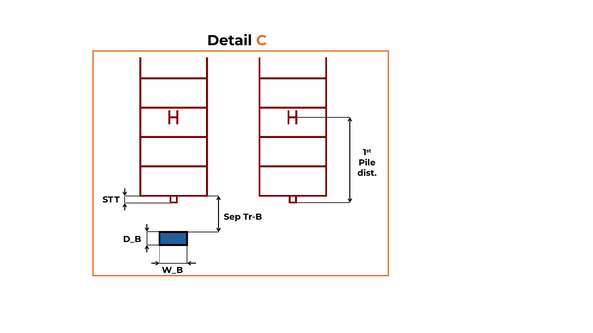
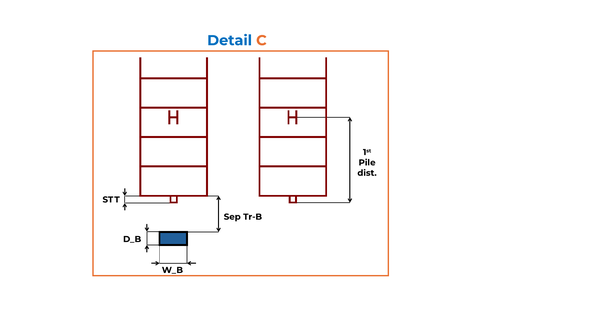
Detail colour: black -> blue
